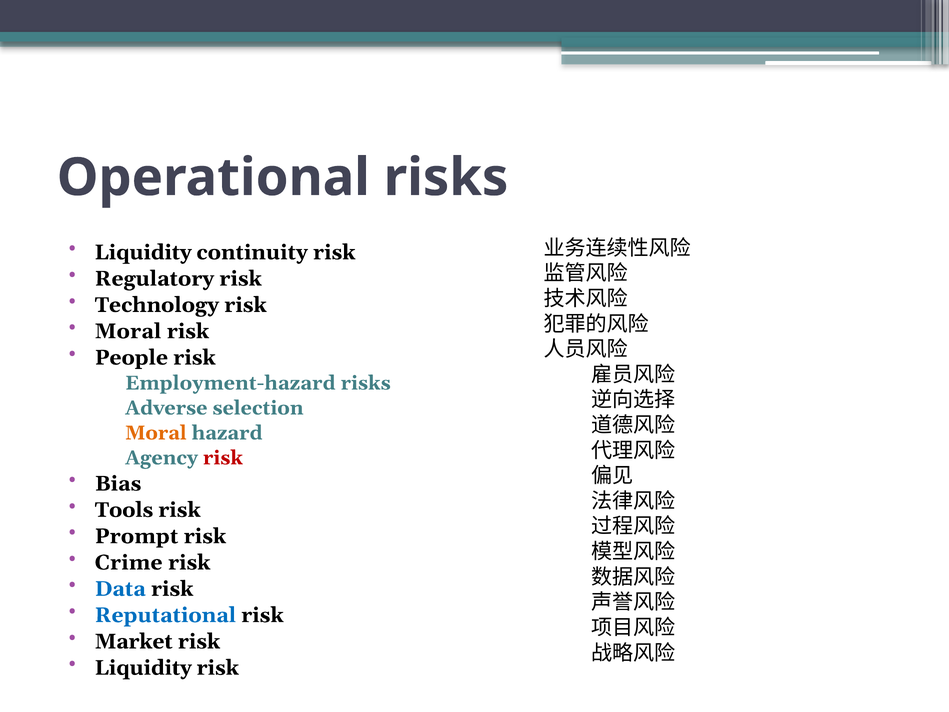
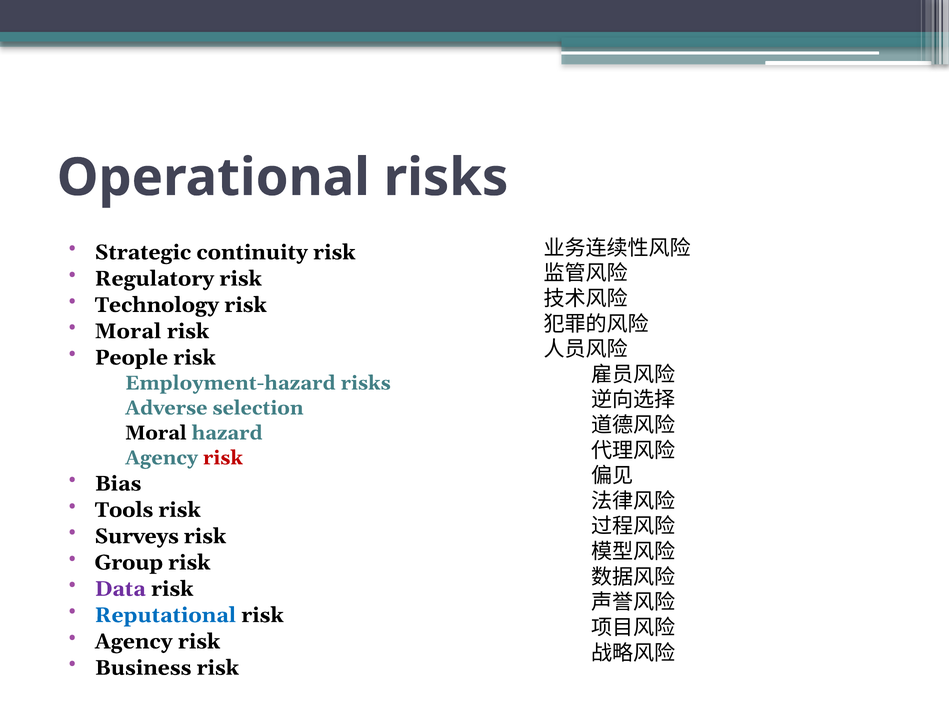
Liquidity at (143, 252): Liquidity -> Strategic
Moral at (156, 433) colour: orange -> black
Prompt: Prompt -> Surveys
Crime: Crime -> Group
Data colour: blue -> purple
Market at (134, 641): Market -> Agency
Liquidity at (143, 668): Liquidity -> Business
